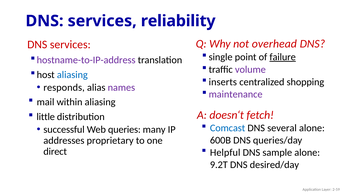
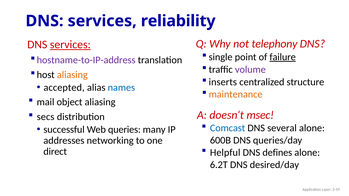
overhead: overhead -> telephony
services at (70, 45) underline: none -> present
aliasing at (72, 75) colour: blue -> orange
shopping: shopping -> structure
responds: responds -> accepted
names colour: purple -> blue
maintenance colour: purple -> orange
within: within -> object
fetch: fetch -> msec
little: little -> secs
proprietary: proprietary -> networking
sample: sample -> defines
9.2T: 9.2T -> 6.2T
